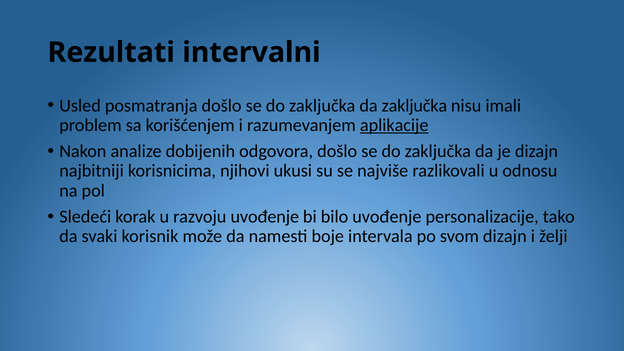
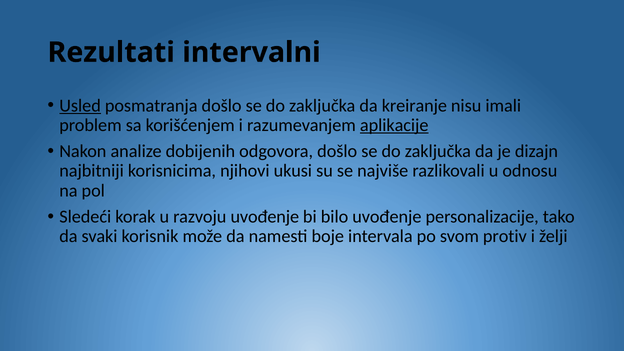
Usled underline: none -> present
da zaključka: zaključka -> kreiranje
svom dizajn: dizajn -> protiv
